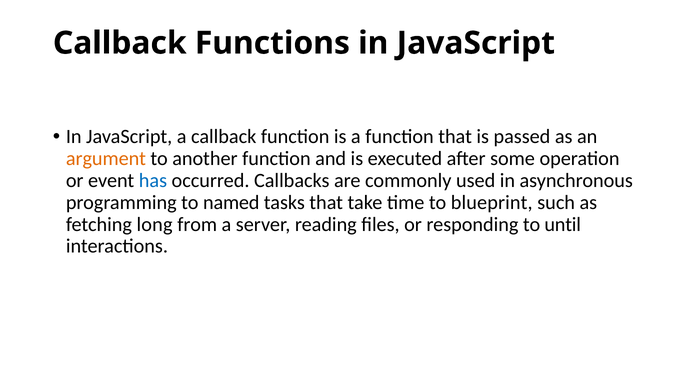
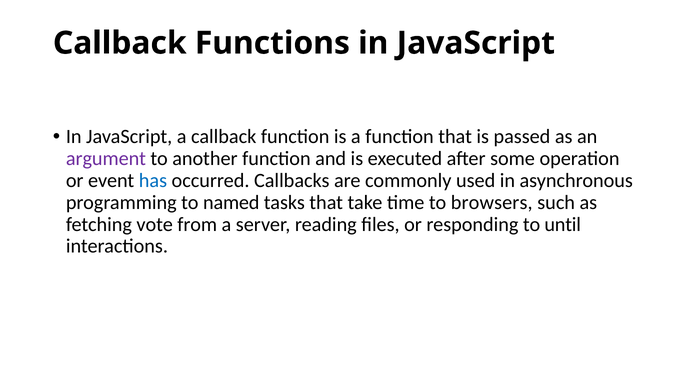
argument colour: orange -> purple
blueprint: blueprint -> browsers
long: long -> vote
